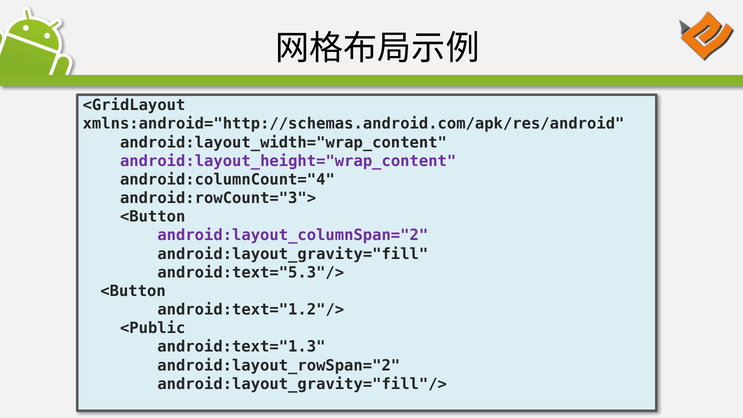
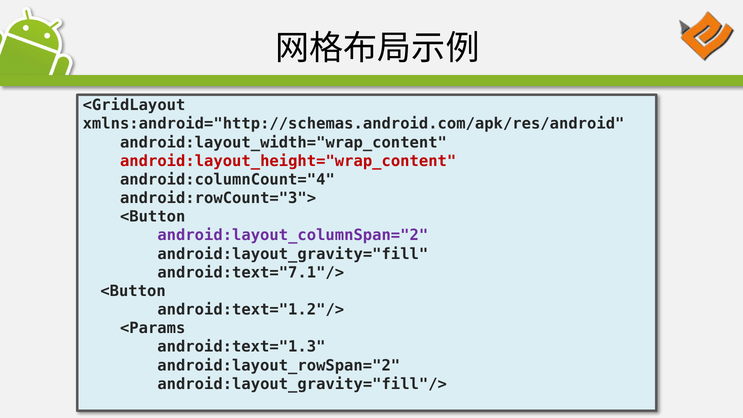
android:layout_height="wrap_content colour: purple -> red
android:text="5.3"/>: android:text="5.3"/> -> android:text="7.1"/>
<Public: <Public -> <Params
